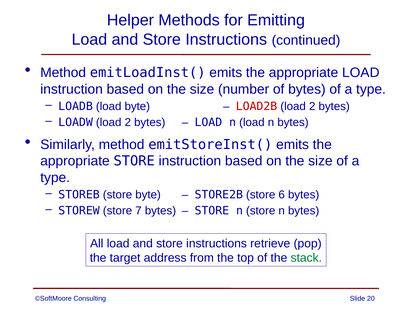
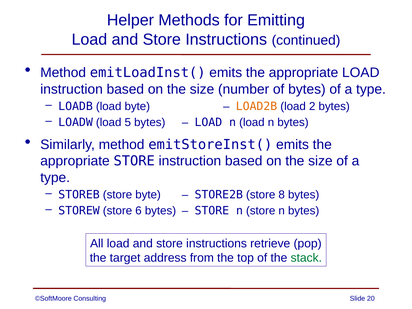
LOAD2B colour: red -> orange
LOADW load 2: 2 -> 5
6: 6 -> 8
7: 7 -> 6
